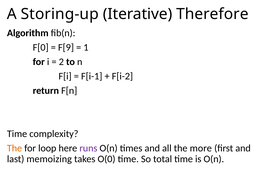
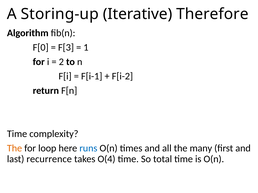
F[9: F[9 -> F[3
runs colour: purple -> blue
more: more -> many
memoizing: memoizing -> recurrence
O(0: O(0 -> O(4
